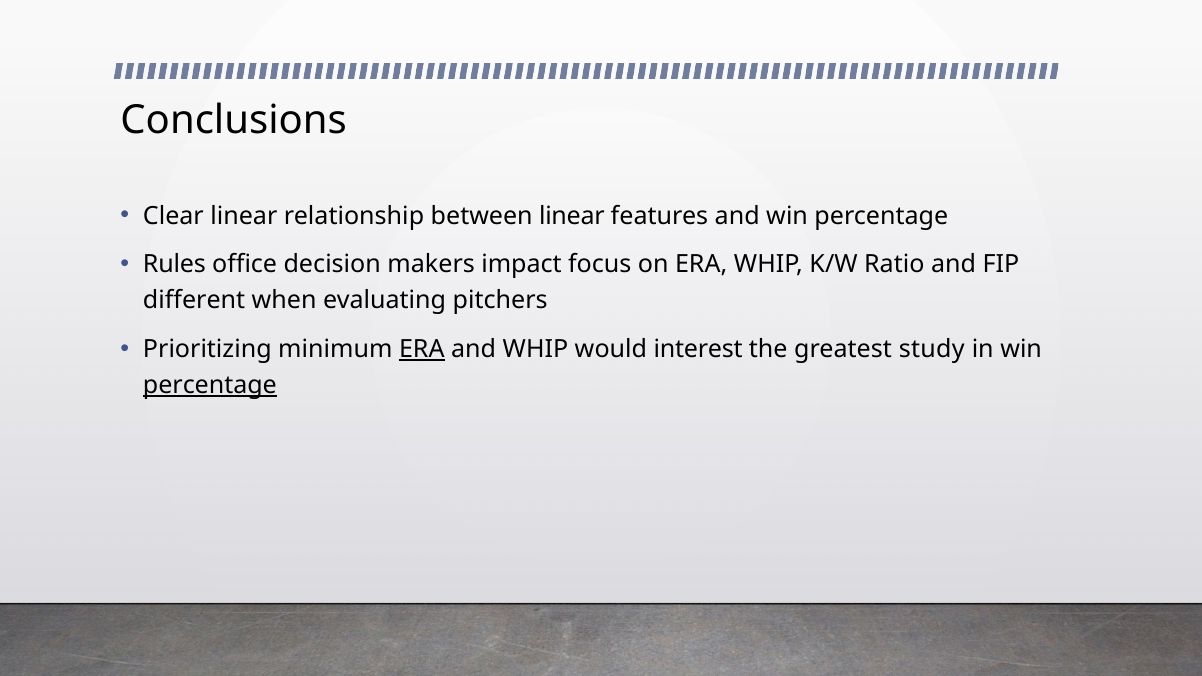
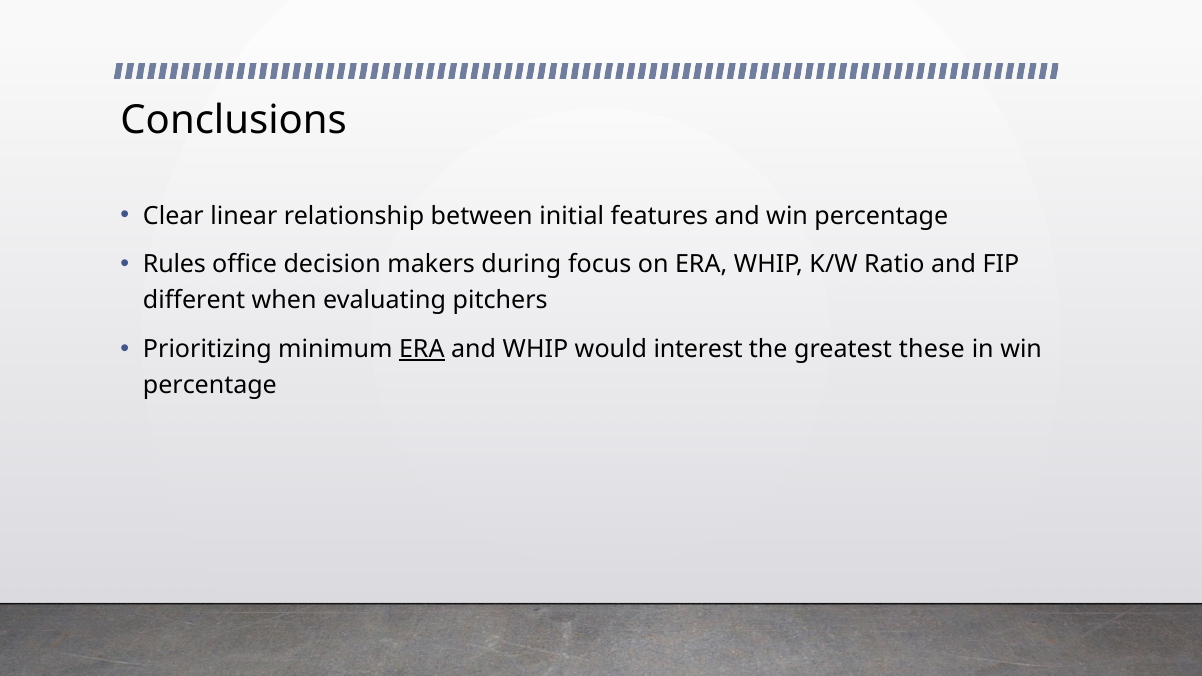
between linear: linear -> initial
impact: impact -> during
study: study -> these
percentage at (210, 385) underline: present -> none
